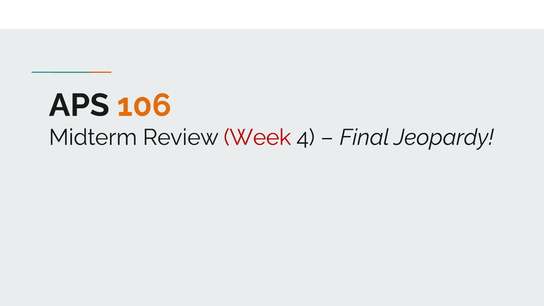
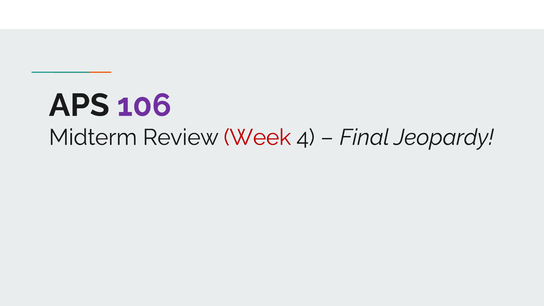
106 colour: orange -> purple
